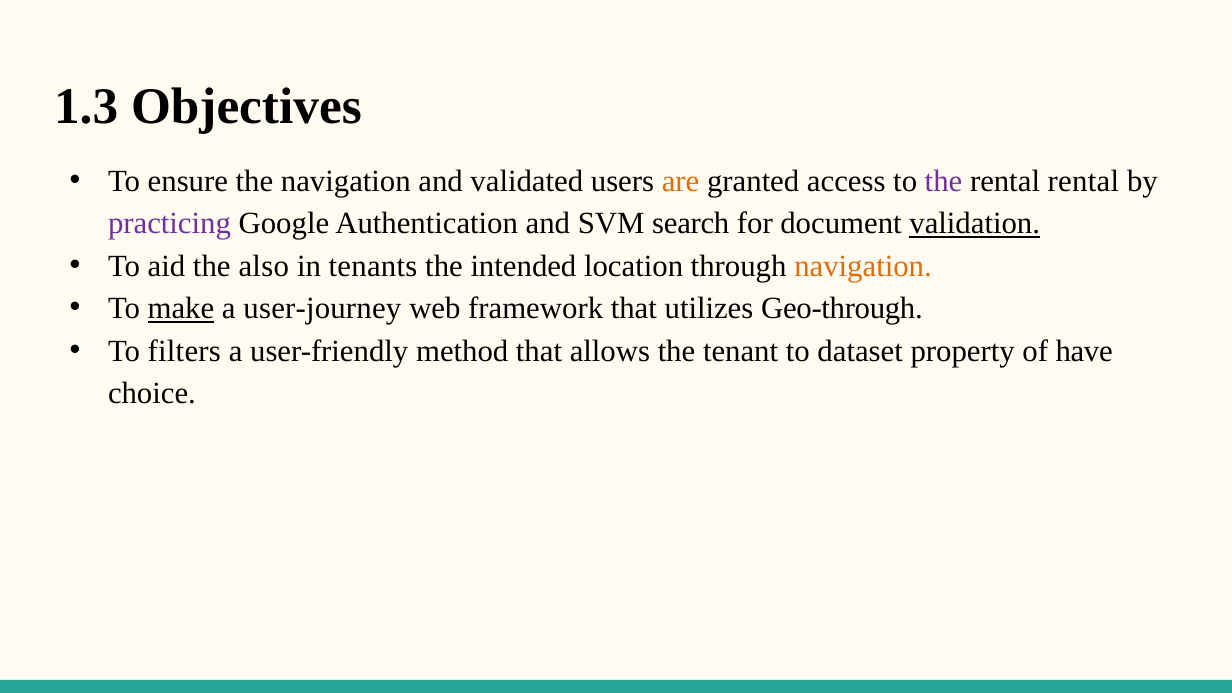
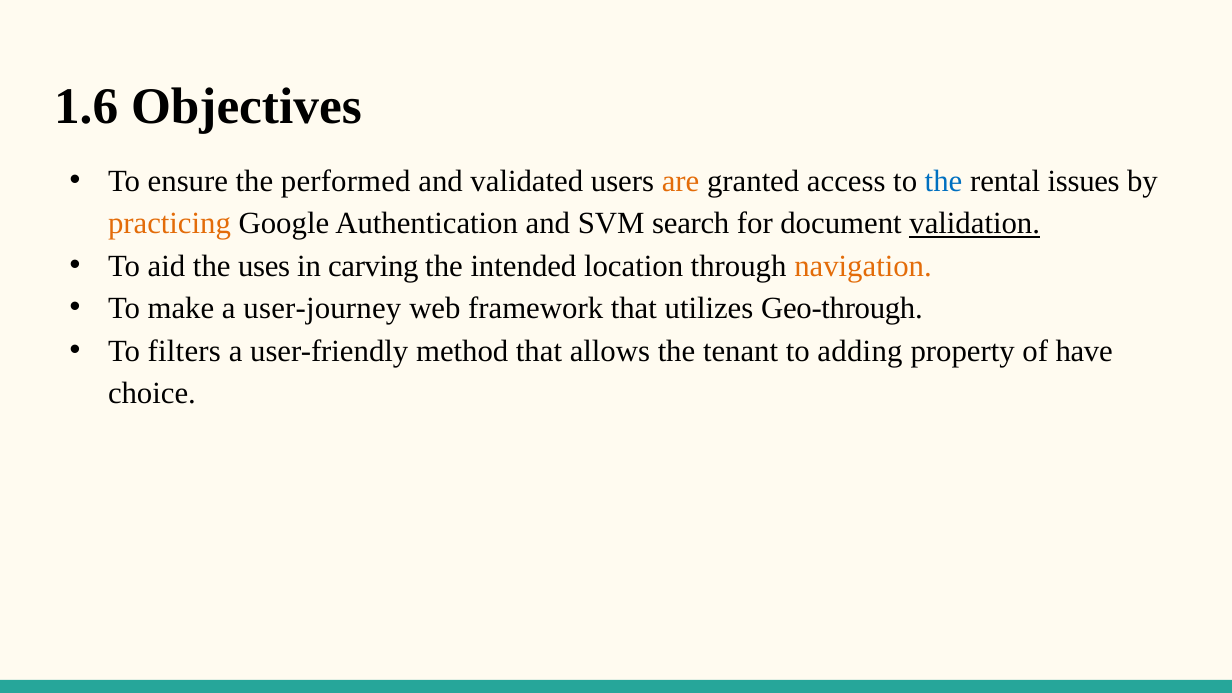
1.3: 1.3 -> 1.6
the navigation: navigation -> performed
the at (944, 181) colour: purple -> blue
rental rental: rental -> issues
practicing colour: purple -> orange
also: also -> uses
tenants: tenants -> carving
make underline: present -> none
dataset: dataset -> adding
